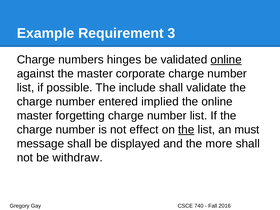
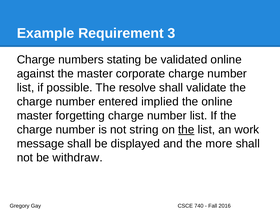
hinges: hinges -> stating
online at (226, 60) underline: present -> none
include: include -> resolve
effect: effect -> string
must: must -> work
